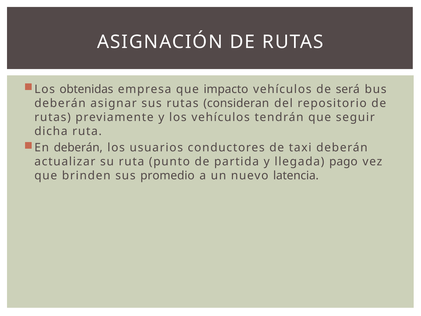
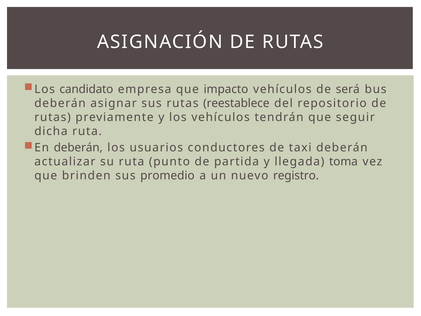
obtenidas: obtenidas -> candidato
consideran: consideran -> reestablece
pago: pago -> toma
latencia: latencia -> registro
